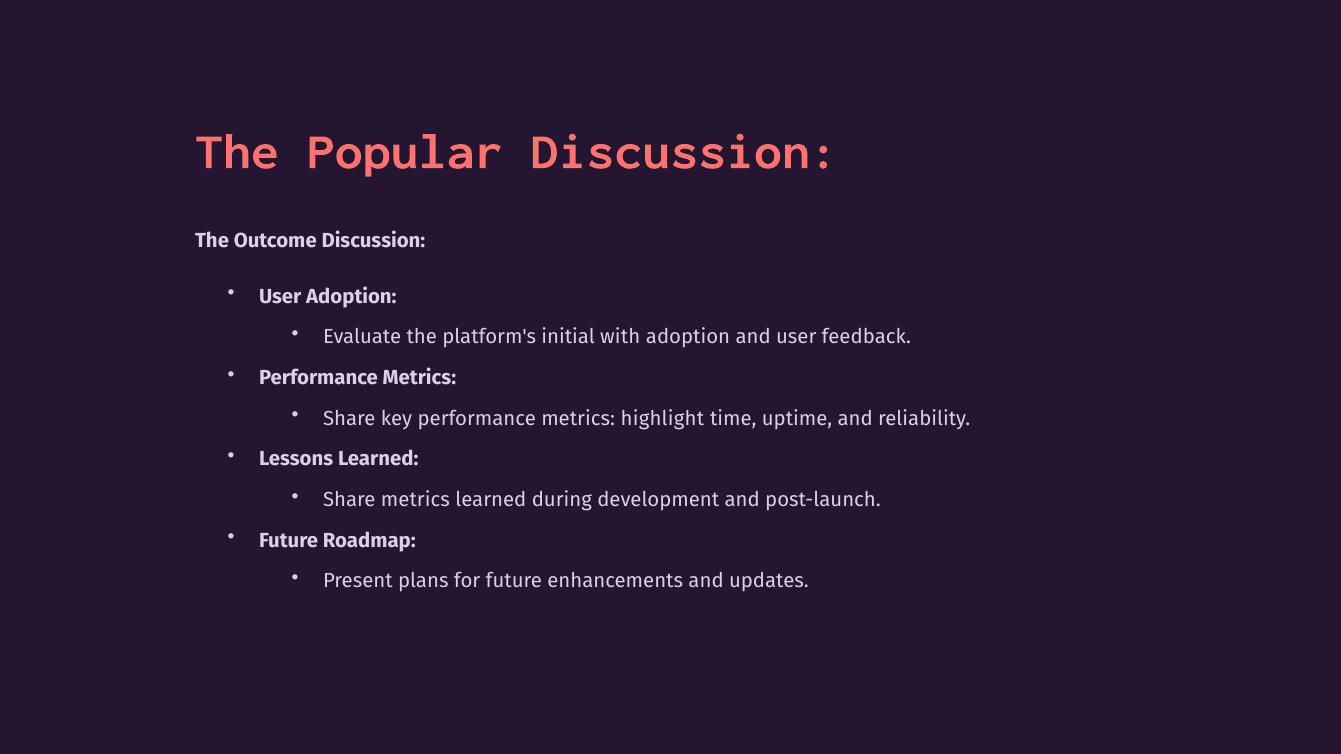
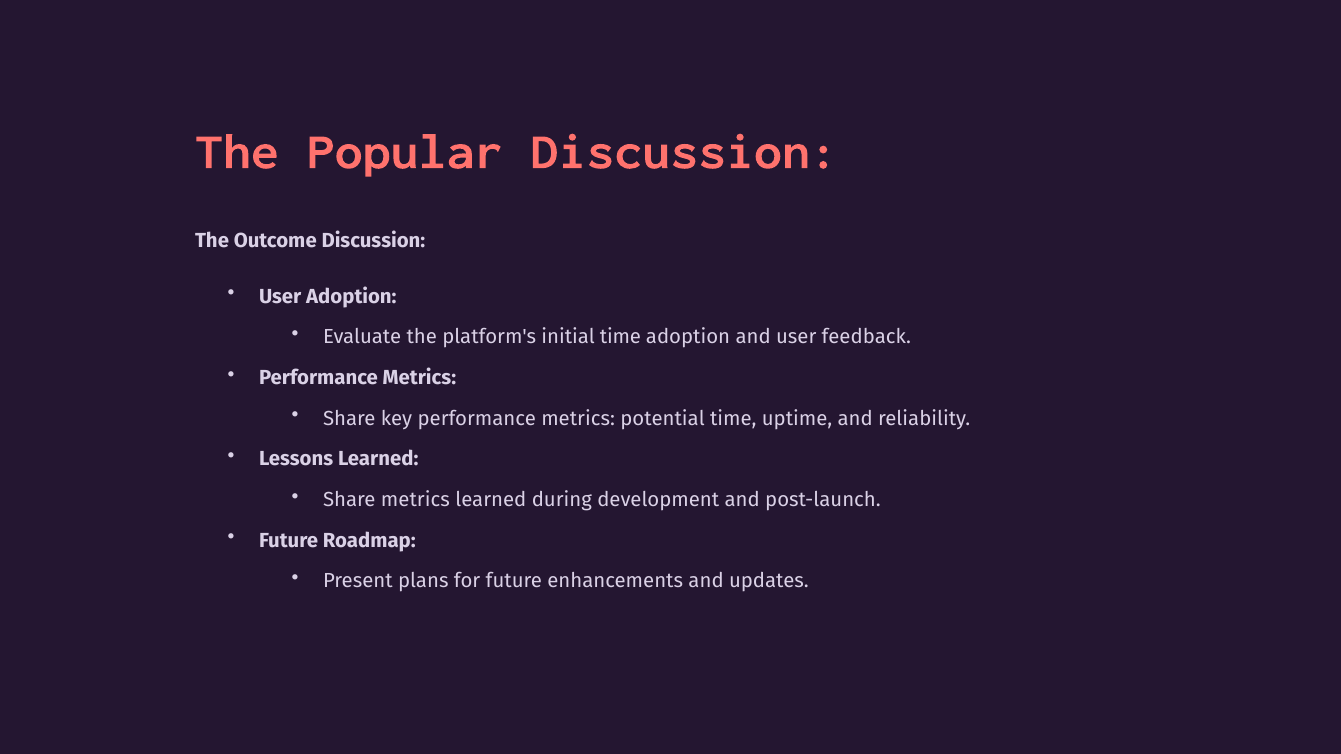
initial with: with -> time
highlight: highlight -> potential
